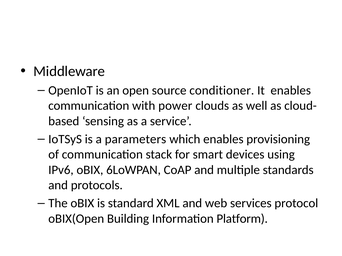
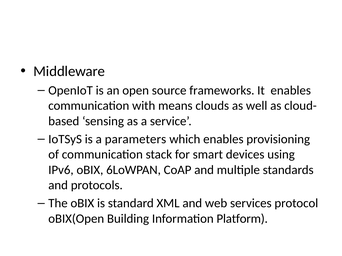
conditioner: conditioner -> frameworks
power: power -> means
